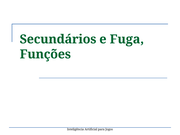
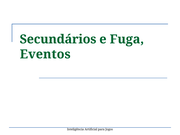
Funções: Funções -> Eventos
